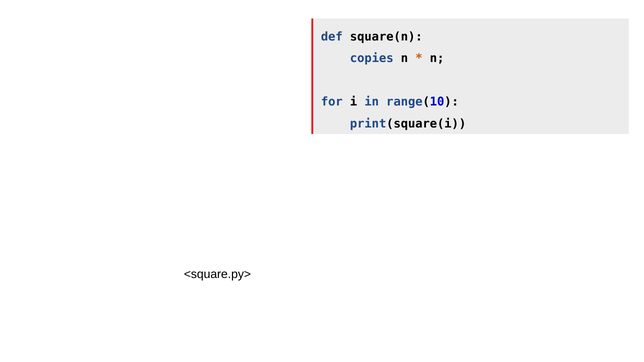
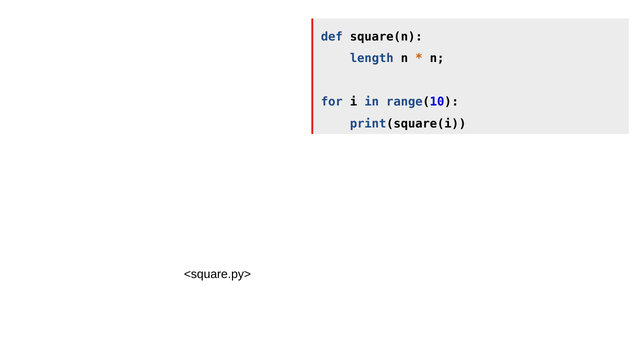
copies: copies -> length
